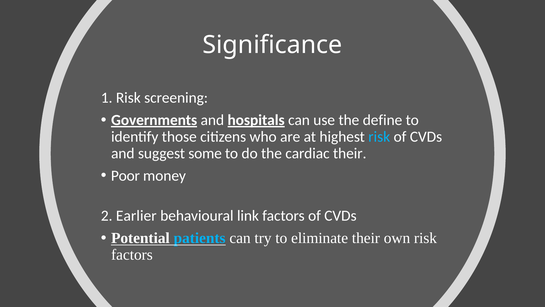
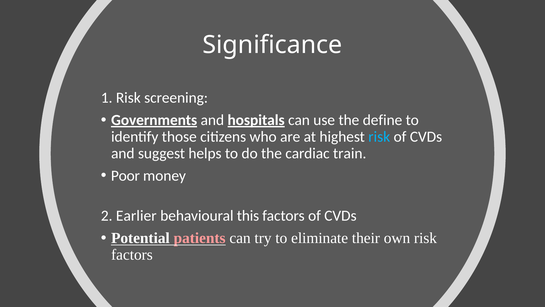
some: some -> helps
cardiac their: their -> train
link: link -> this
patients colour: light blue -> pink
